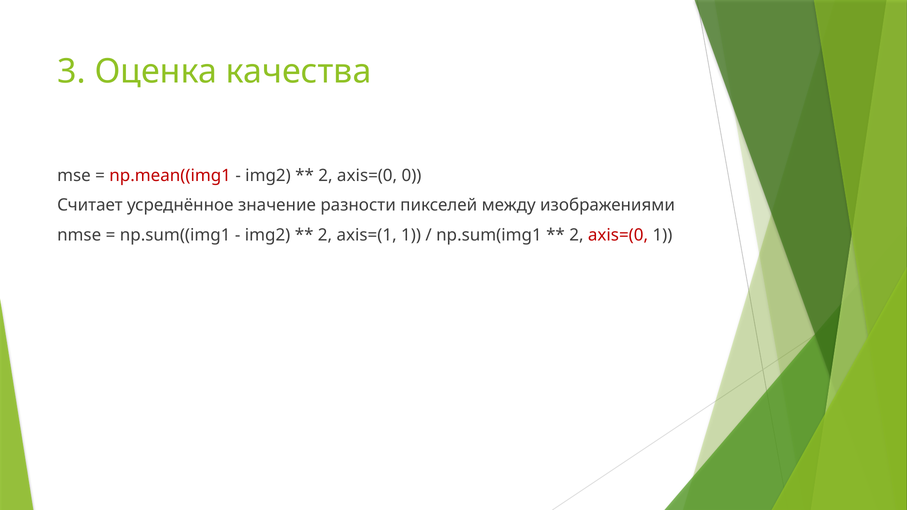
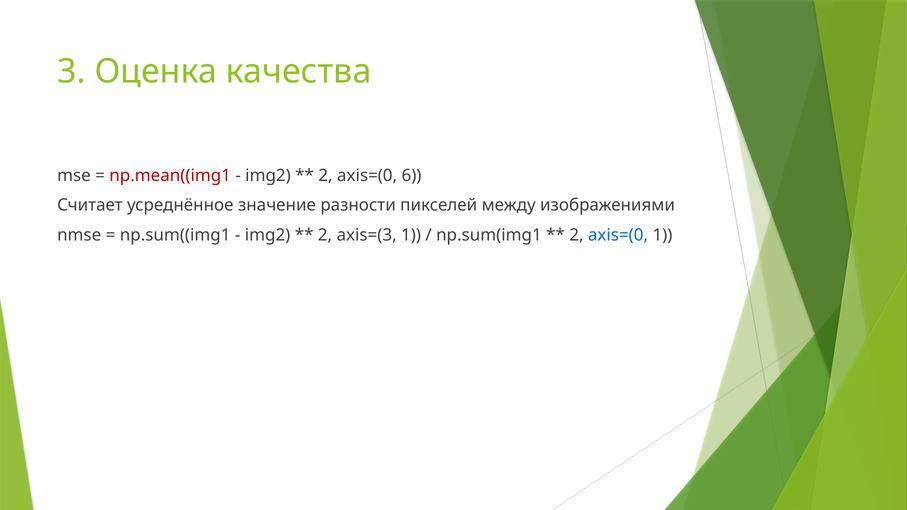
0: 0 -> 6
axis=(1: axis=(1 -> axis=(3
axis=(0 at (618, 235) colour: red -> blue
